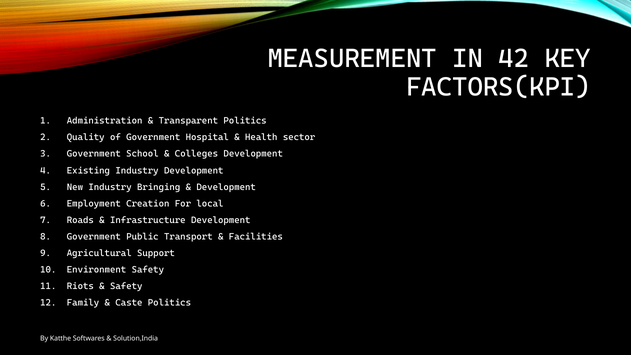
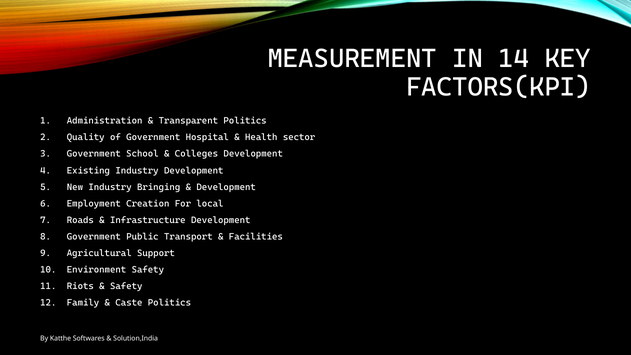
42: 42 -> 14
